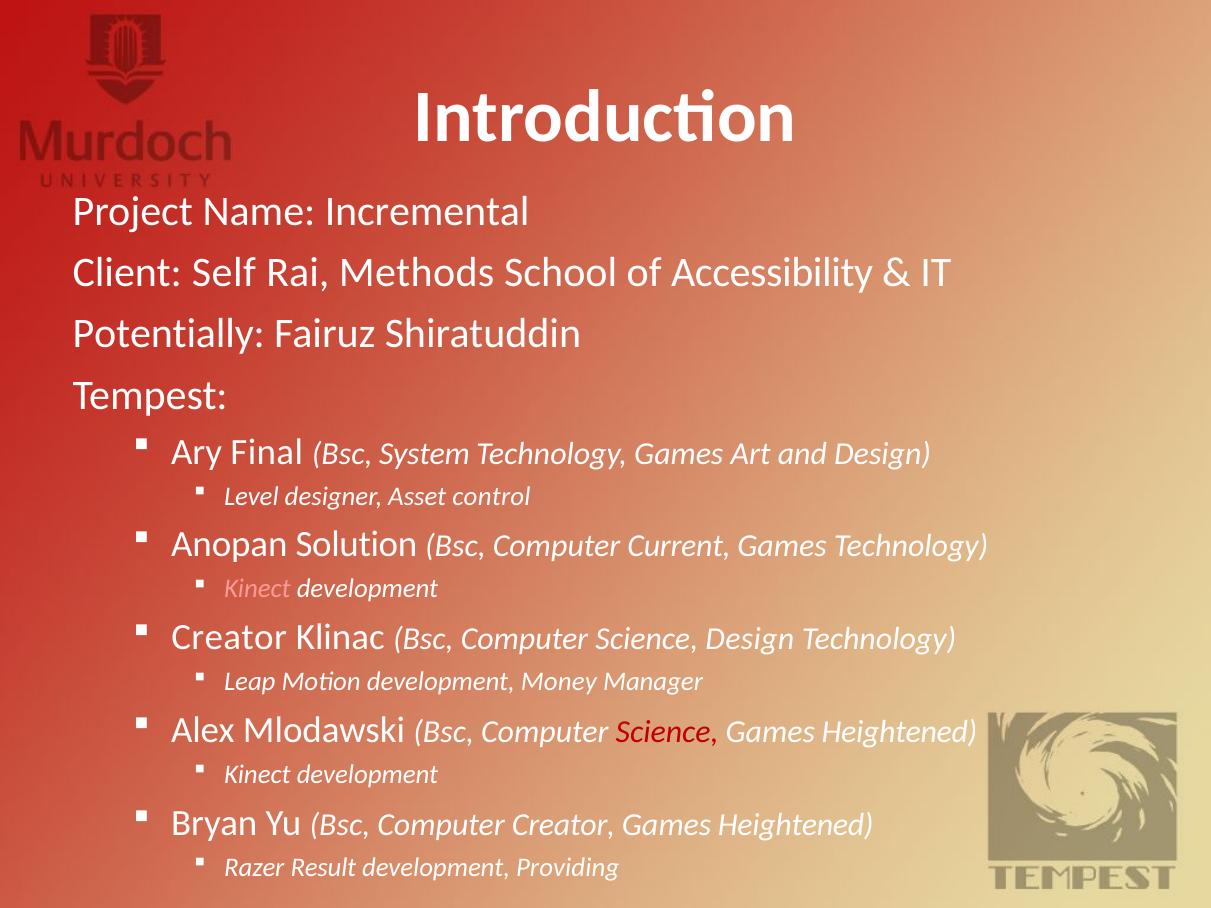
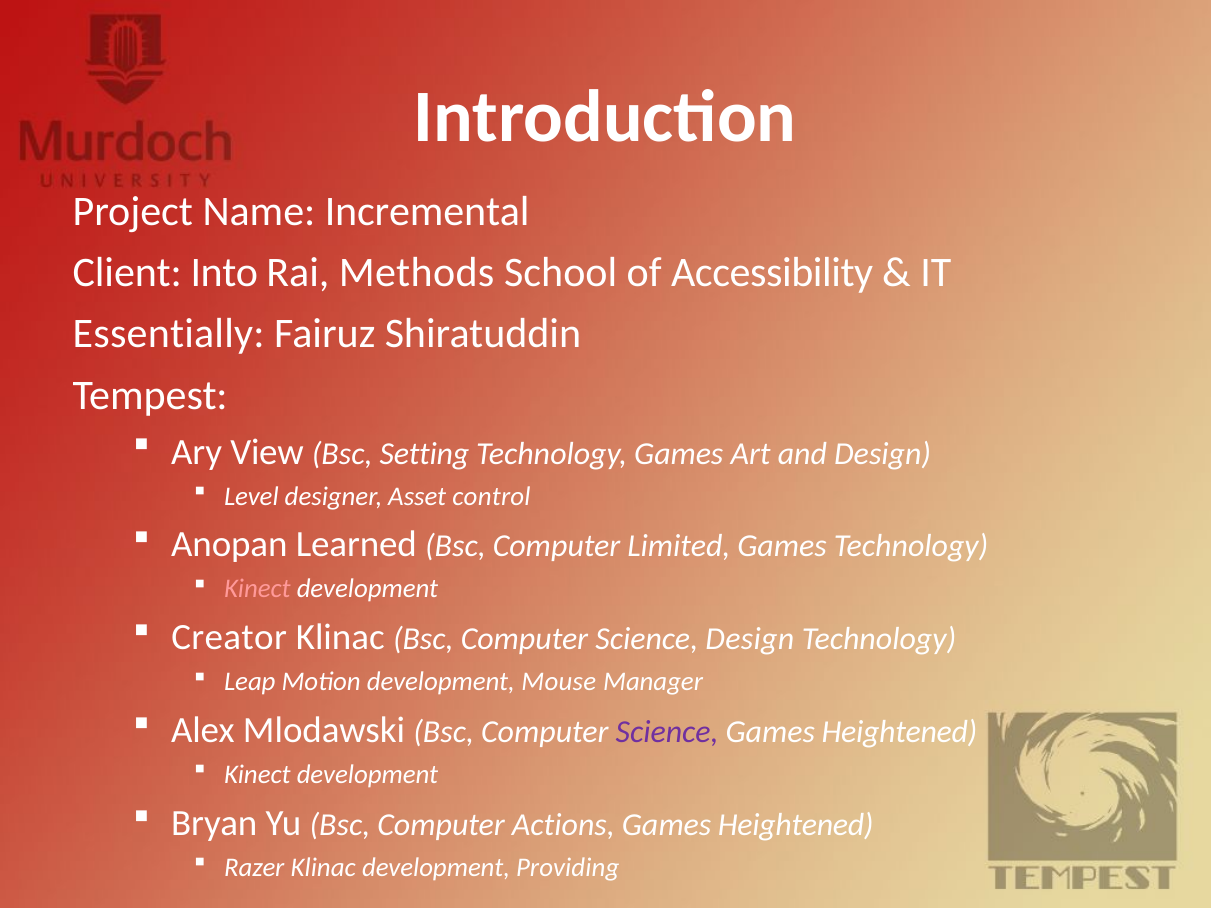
Self: Self -> Into
Potentially: Potentially -> Essentially
Final: Final -> View
System: System -> Setting
Solution: Solution -> Learned
Current: Current -> Limited
Money: Money -> Mouse
Science at (667, 732) colour: red -> purple
Computer Creator: Creator -> Actions
Razer Result: Result -> Klinac
